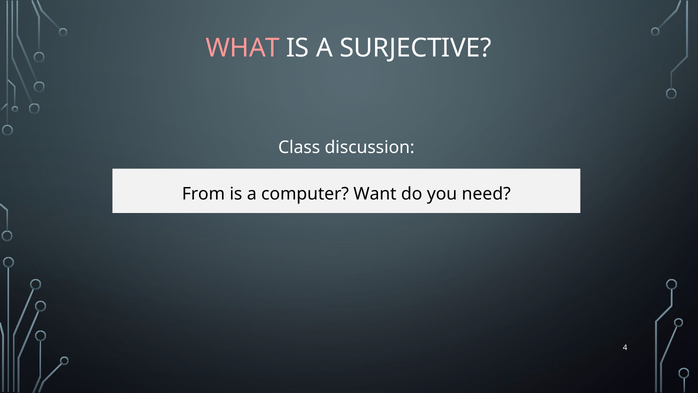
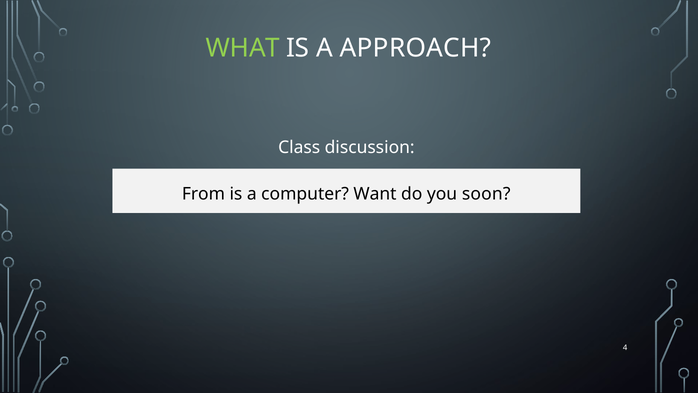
WHAT colour: pink -> light green
SURJECTIVE: SURJECTIVE -> APPROACH
need: need -> soon
